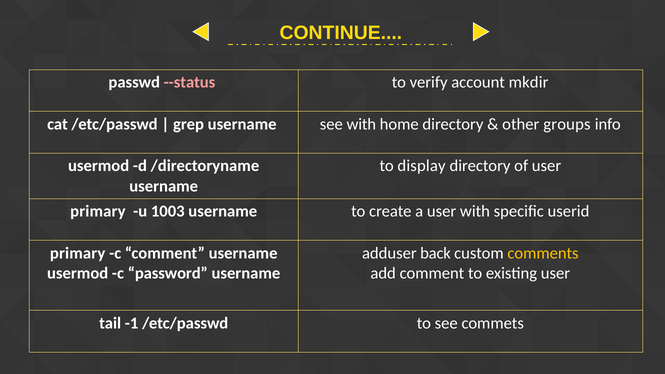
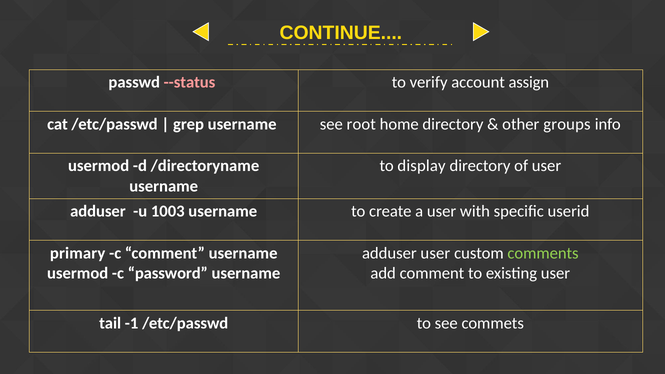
mkdir: mkdir -> assign
see with: with -> root
primary at (98, 211): primary -> adduser
adduser back: back -> user
comments colour: yellow -> light green
